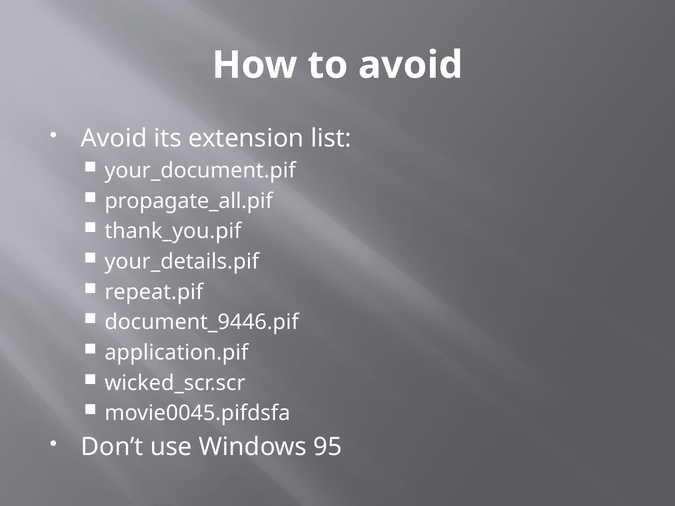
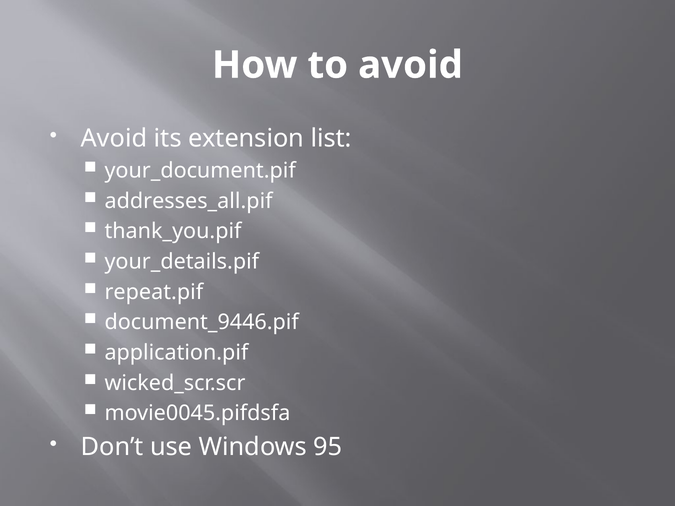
propagate_all.pif: propagate_all.pif -> addresses_all.pif
